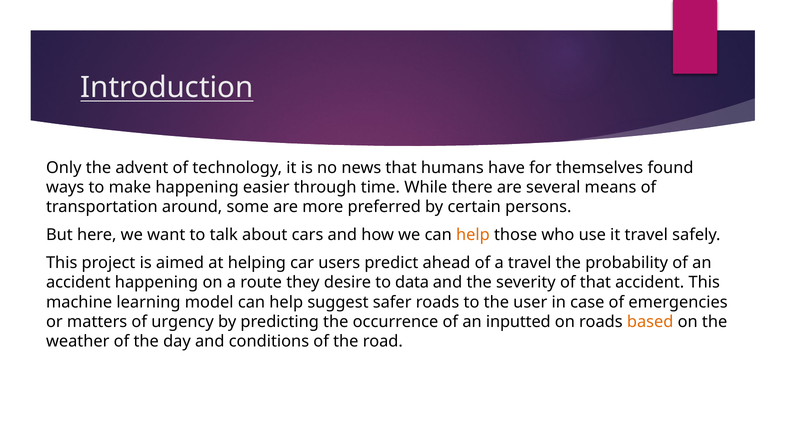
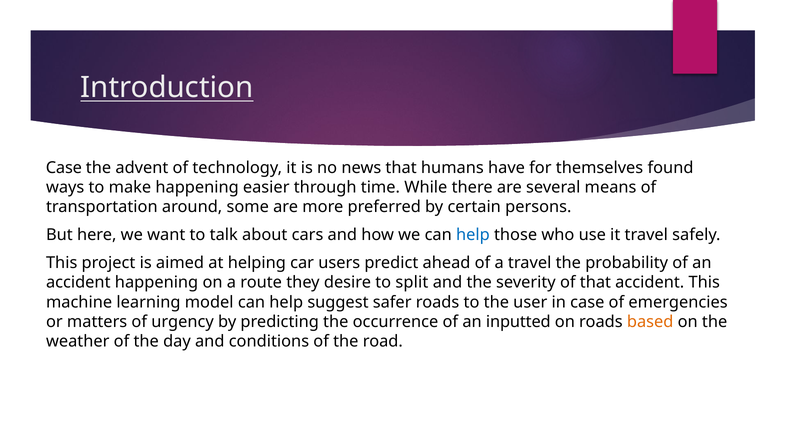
Only at (64, 168): Only -> Case
help at (473, 235) colour: orange -> blue
data: data -> split
